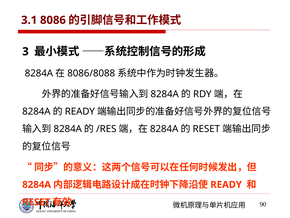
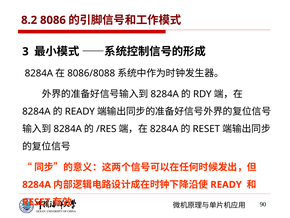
3.1: 3.1 -> 8.2
